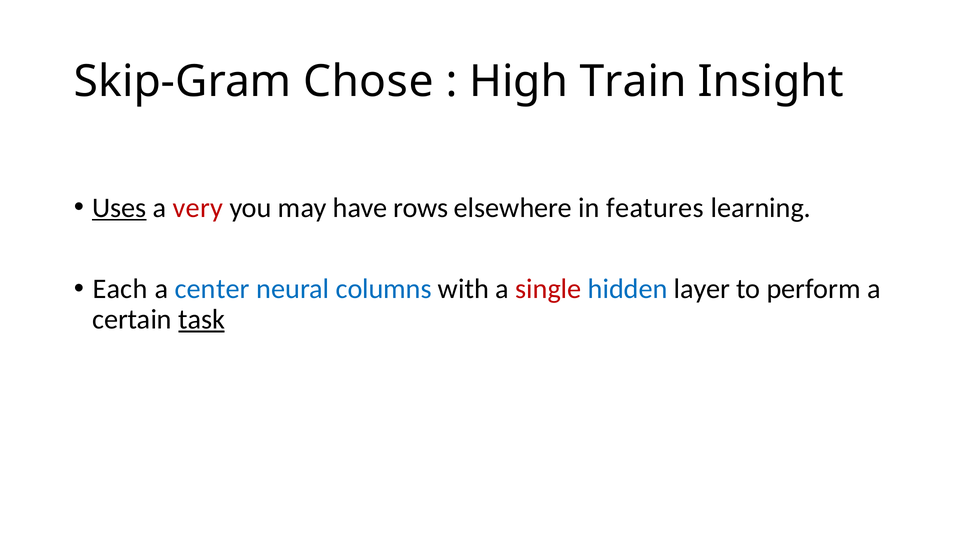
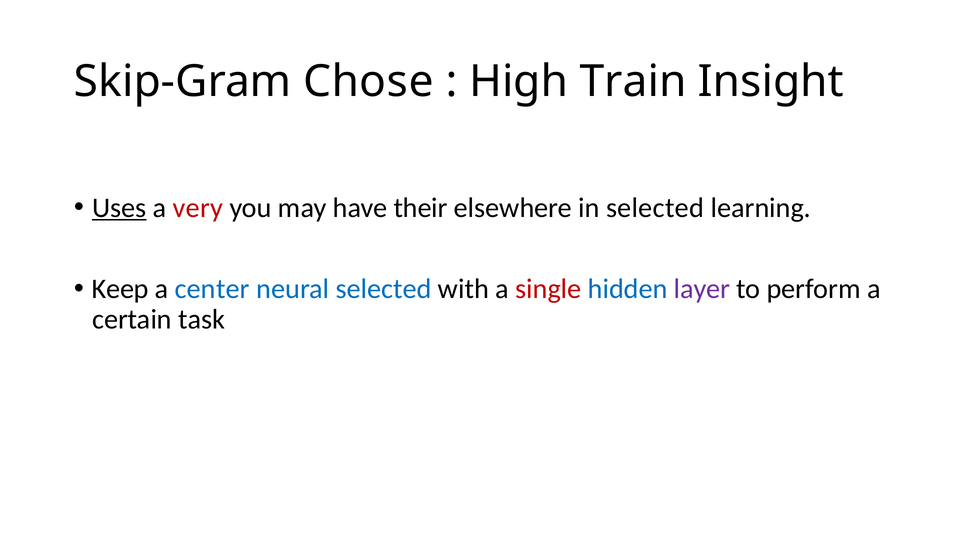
rows: rows -> their
in features: features -> selected
Each: Each -> Keep
neural columns: columns -> selected
layer colour: black -> purple
task underline: present -> none
